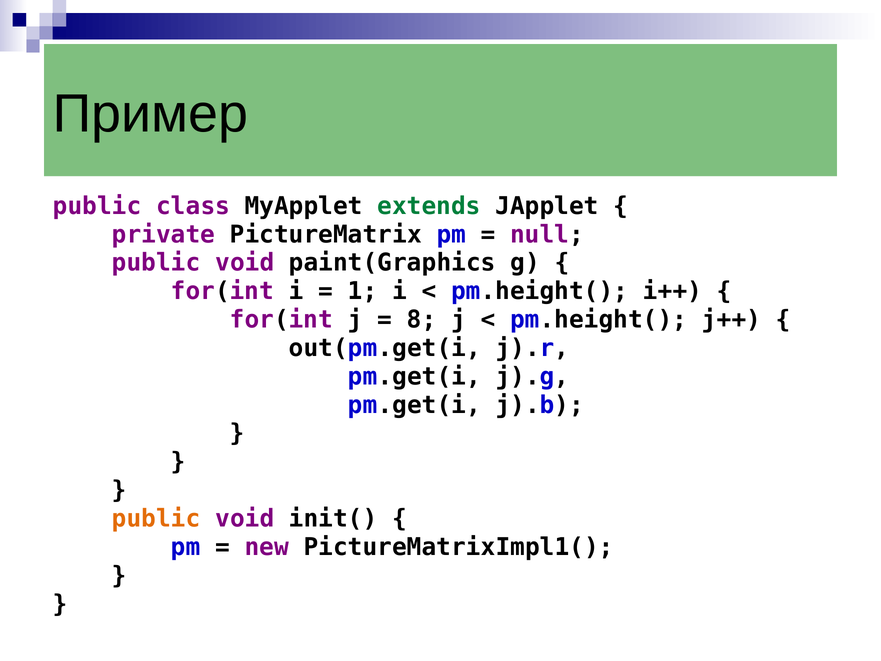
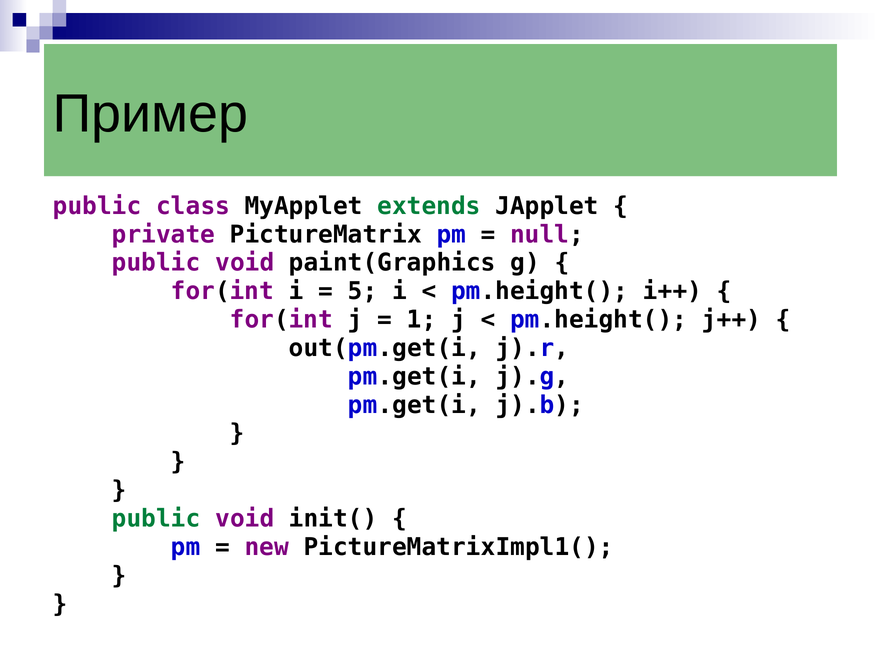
1: 1 -> 5
8: 8 -> 1
public at (156, 518) colour: orange -> green
